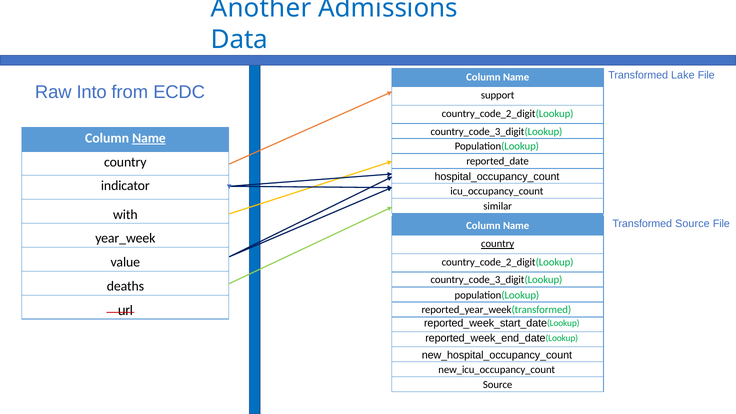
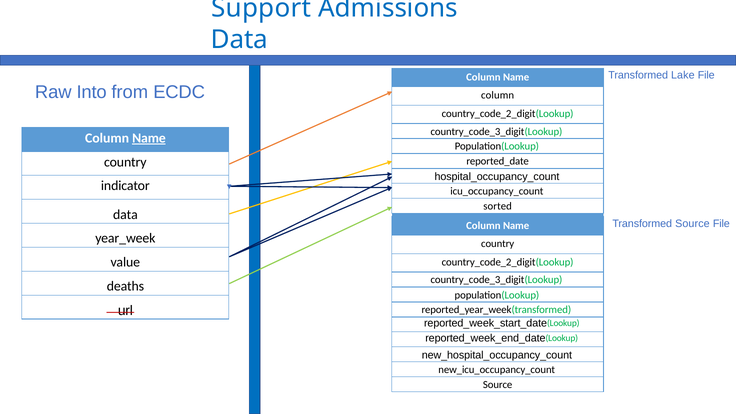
Another: Another -> Support
support at (498, 95): support -> column
similar: similar -> sorted
with at (125, 215): with -> data
country at (498, 244) underline: present -> none
